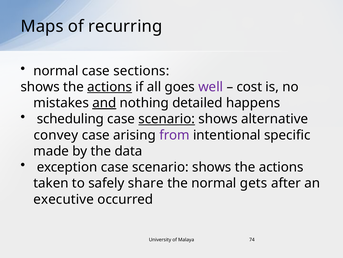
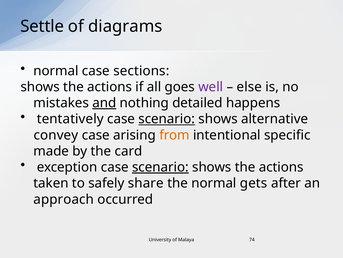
Maps: Maps -> Settle
recurring: recurring -> diagrams
actions at (110, 87) underline: present -> none
cost: cost -> else
scheduling: scheduling -> tentatively
from colour: purple -> orange
data: data -> card
scenario at (160, 167) underline: none -> present
executive: executive -> approach
